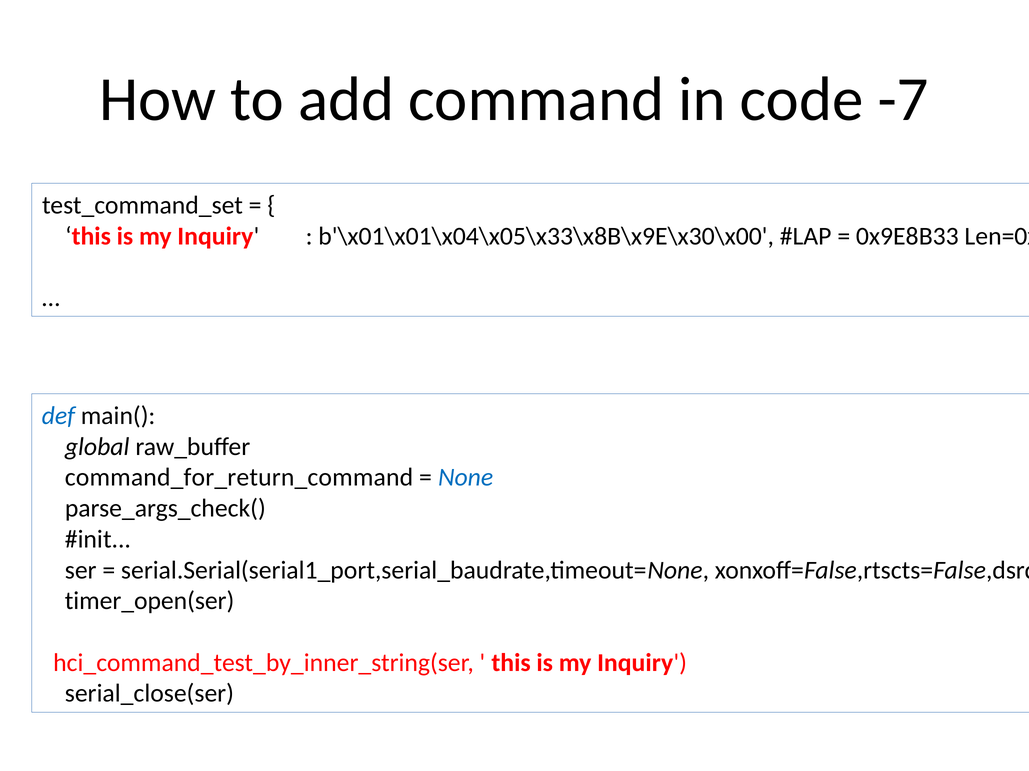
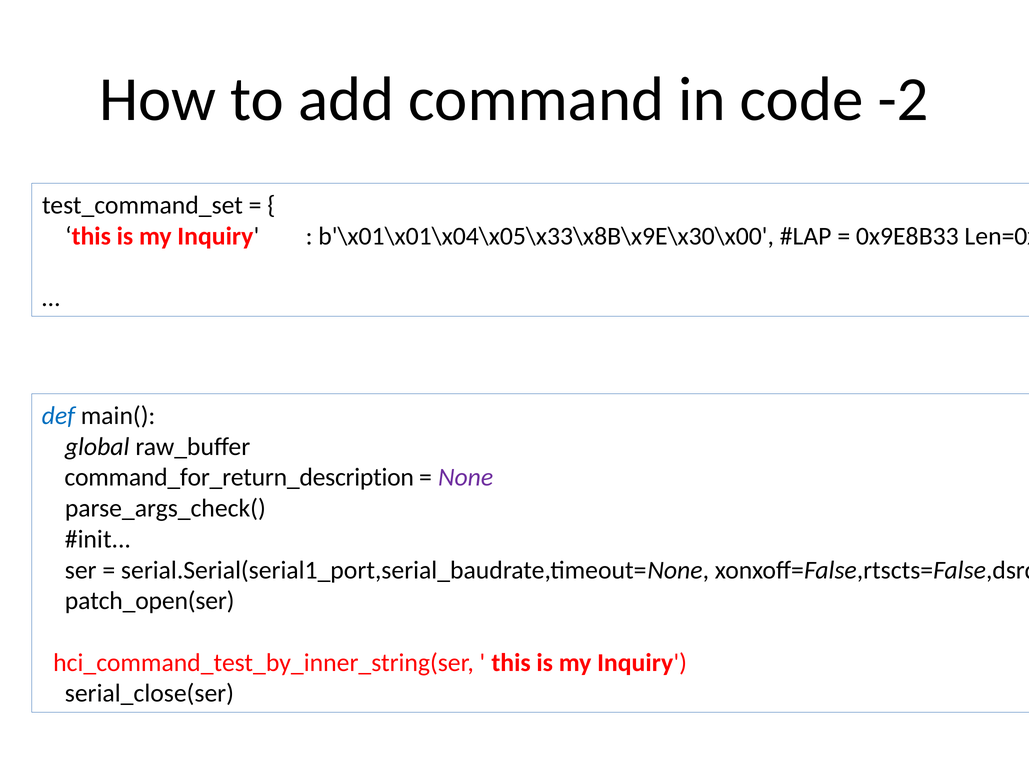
-7: -7 -> -2
command_for_return_command: command_for_return_command -> command_for_return_description
None colour: blue -> purple
timer_open(ser: timer_open(ser -> patch_open(ser
